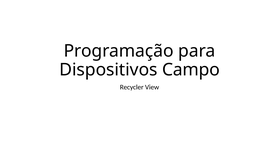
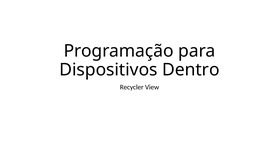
Campo: Campo -> Dentro
